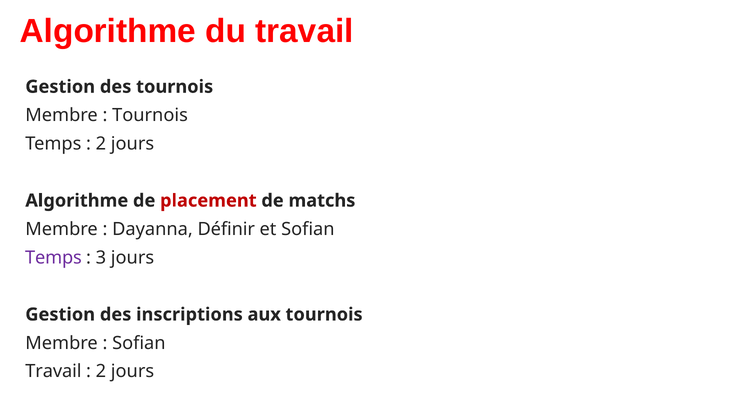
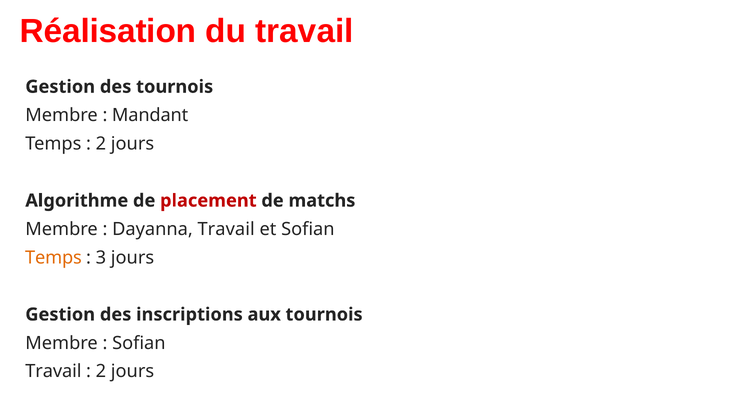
Algorithme at (108, 31): Algorithme -> Réalisation
Tournois at (150, 115): Tournois -> Mandant
Dayanna Définir: Définir -> Travail
Temps at (53, 258) colour: purple -> orange
